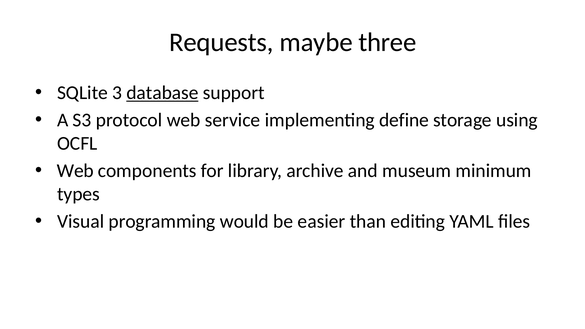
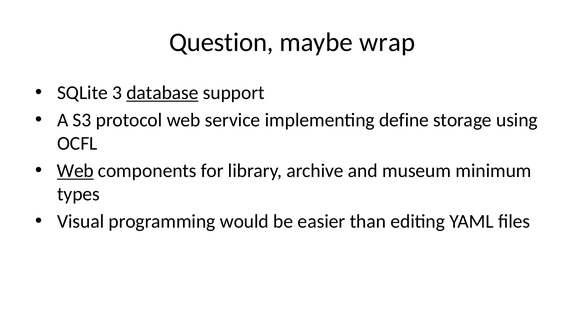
Requests: Requests -> Question
three: three -> wrap
Web at (75, 171) underline: none -> present
